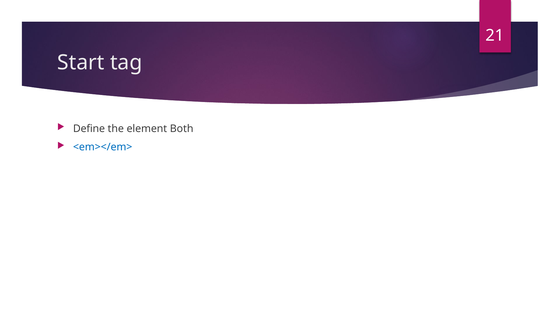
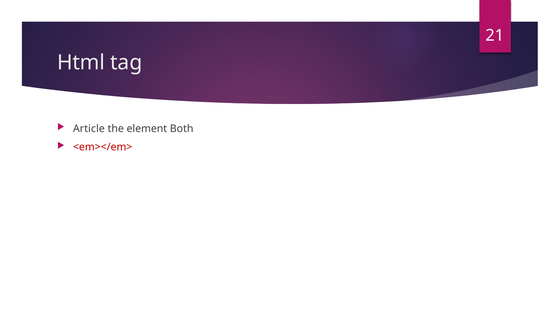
Start: Start -> Html
Define: Define -> Article
<em></em> colour: blue -> red
